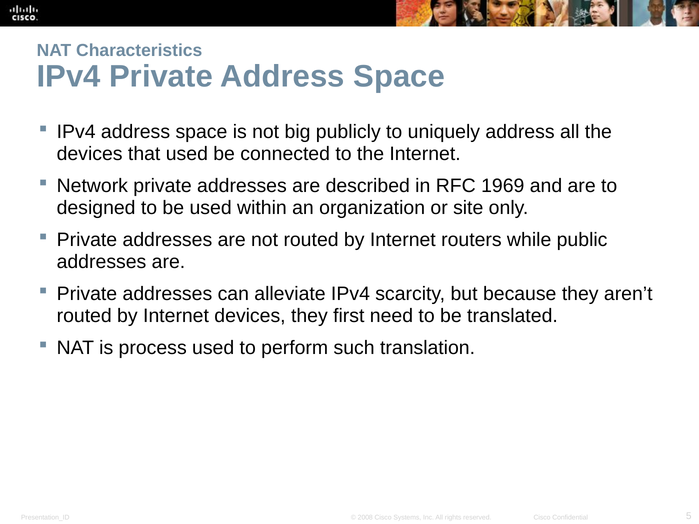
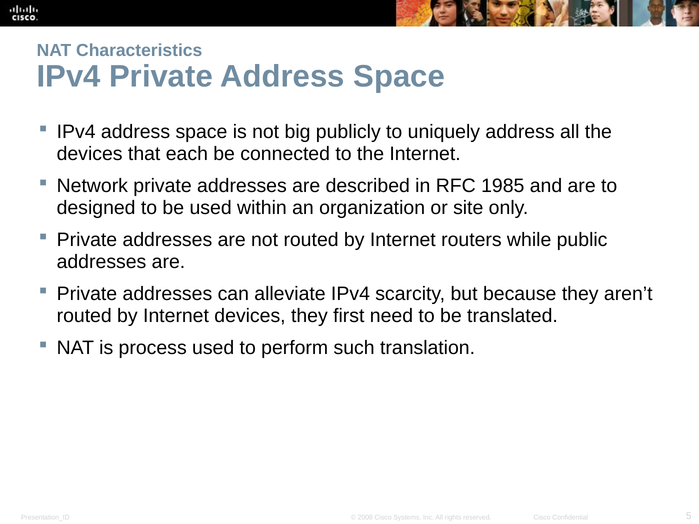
that used: used -> each
1969: 1969 -> 1985
